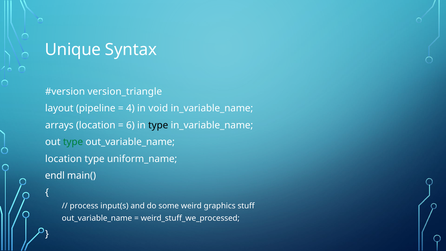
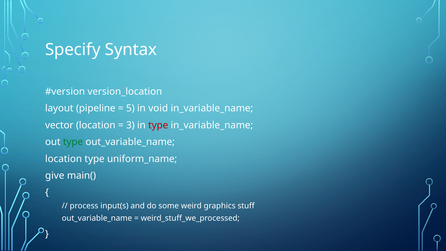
Unique: Unique -> Specify
version_triangle: version_triangle -> version_location
4: 4 -> 5
arrays: arrays -> vector
6: 6 -> 3
type at (158, 125) colour: black -> red
endl: endl -> give
